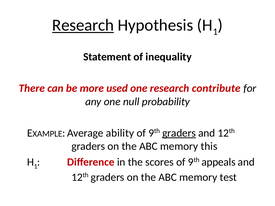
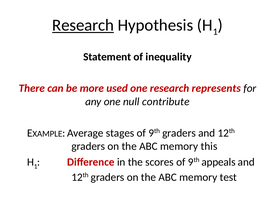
contribute: contribute -> represents
probability: probability -> contribute
ability: ability -> stages
graders at (179, 133) underline: present -> none
